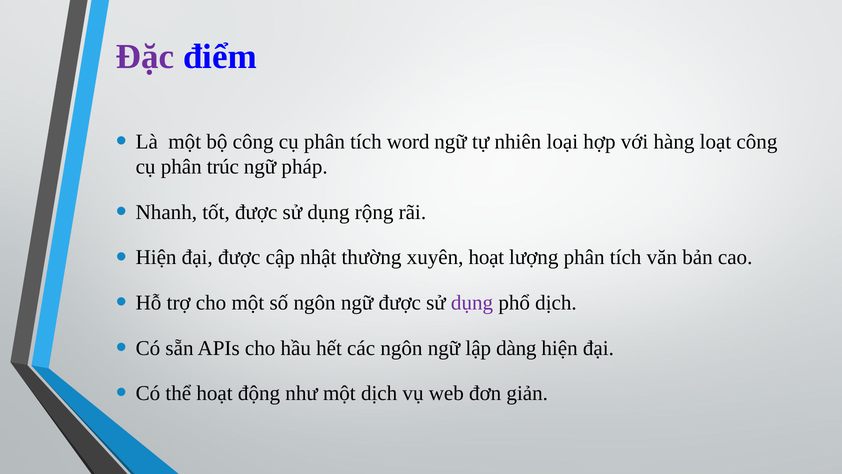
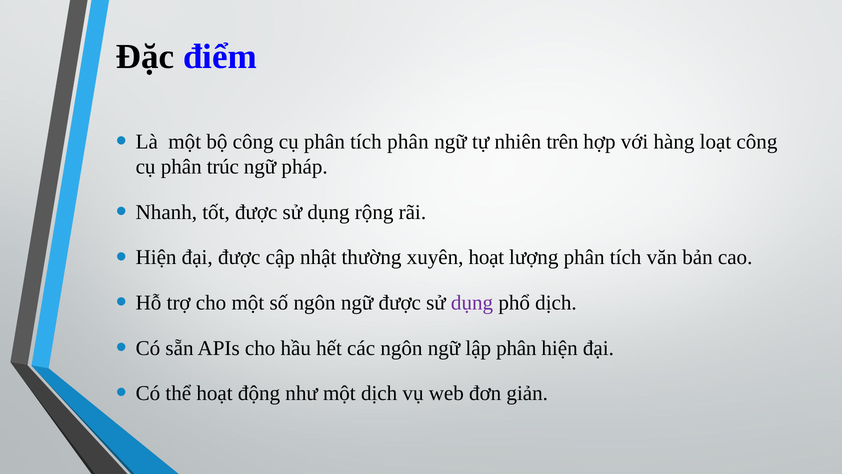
Đặc colour: purple -> black
tích word: word -> phân
loại: loại -> trên
lập dàng: dàng -> phân
